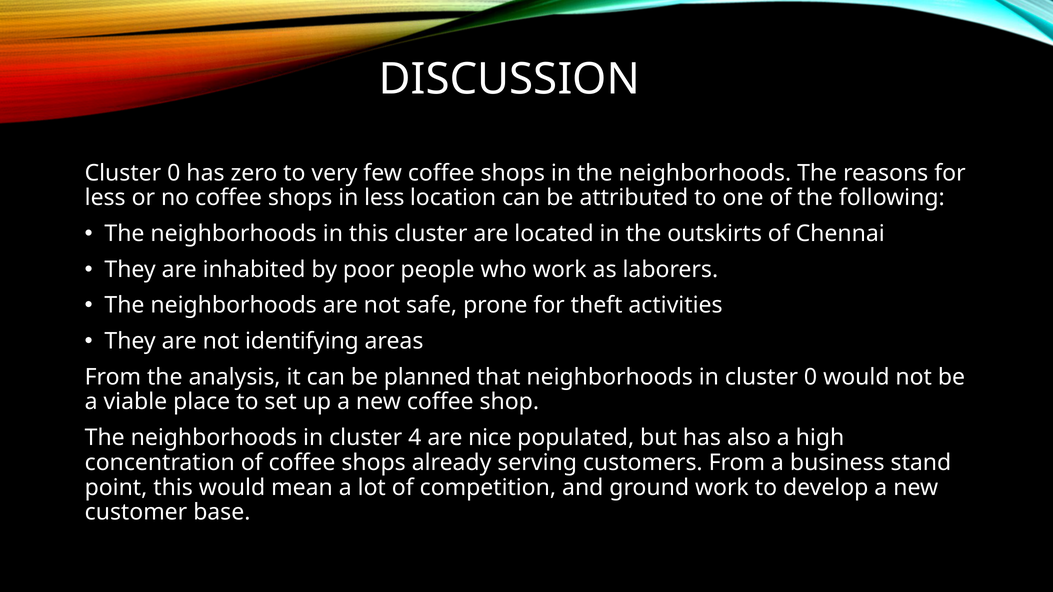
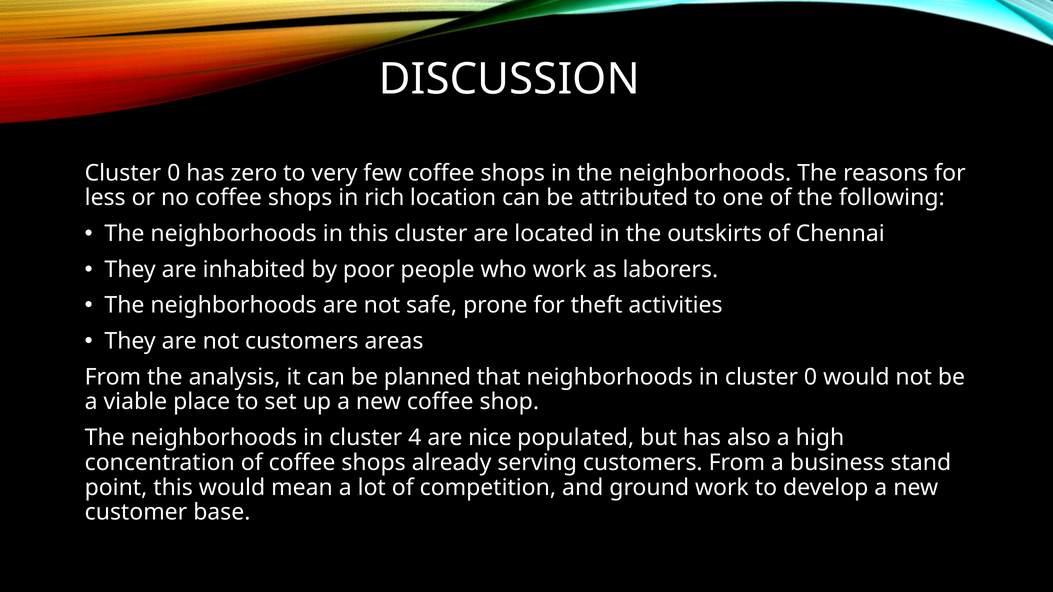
in less: less -> rich
not identifying: identifying -> customers
